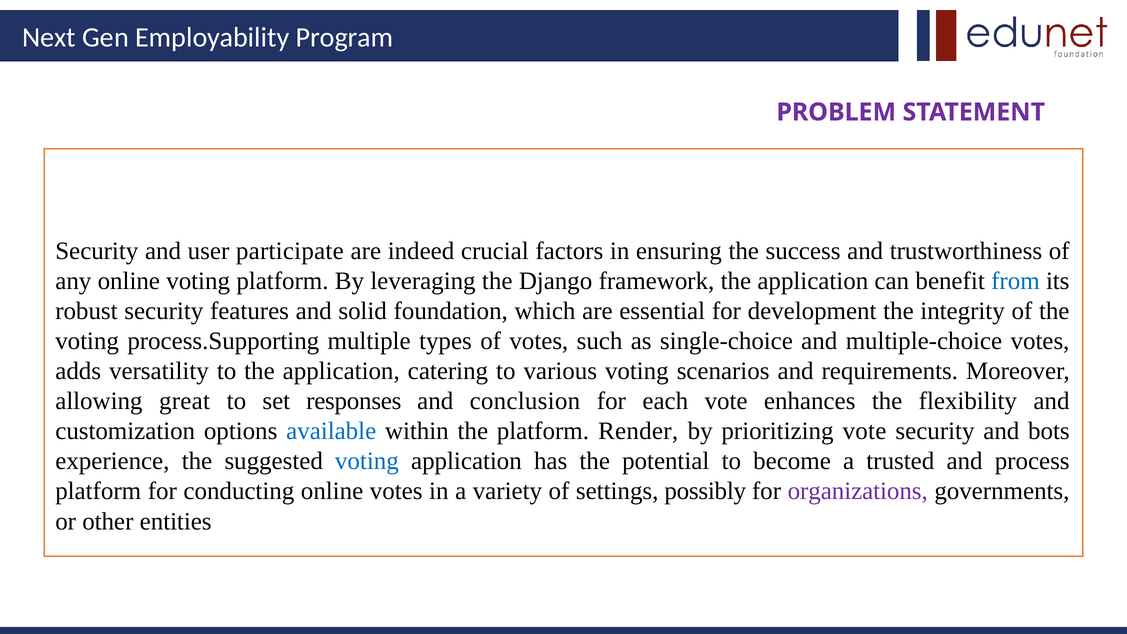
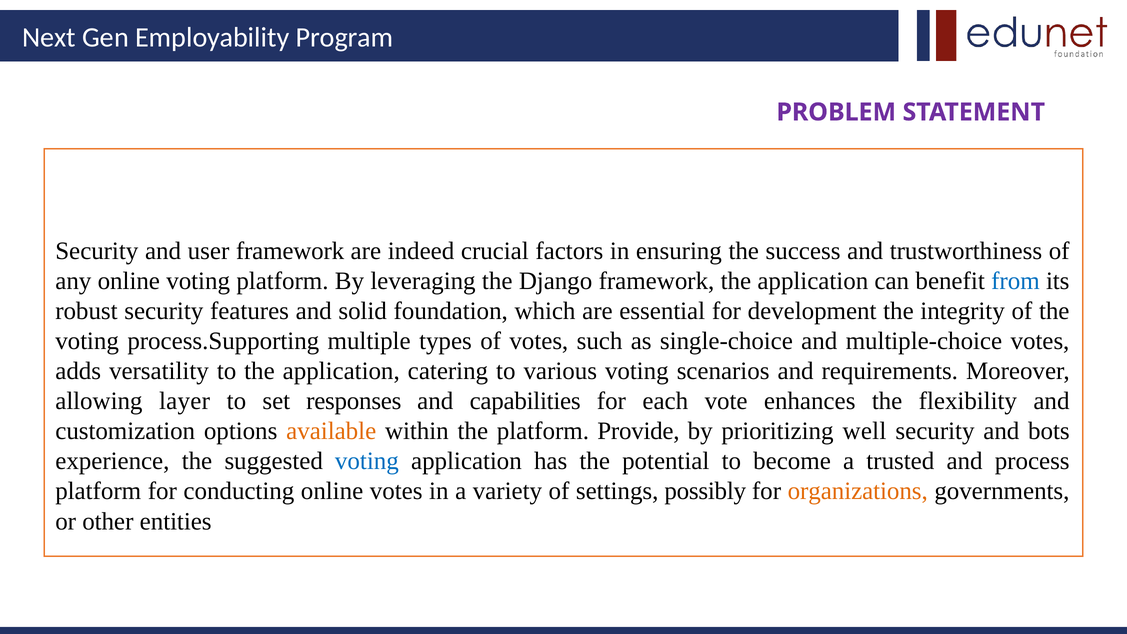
user participate: participate -> framework
great: great -> layer
conclusion: conclusion -> capabilities
available colour: blue -> orange
Render: Render -> Provide
prioritizing vote: vote -> well
organizations colour: purple -> orange
